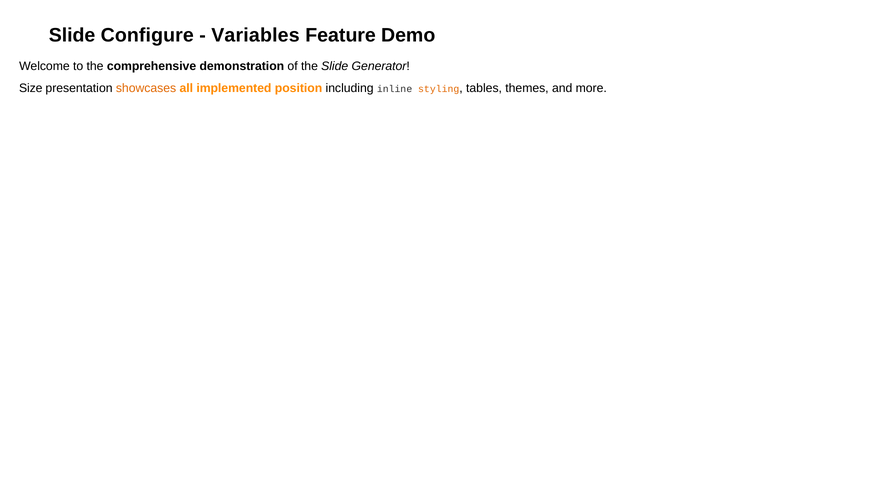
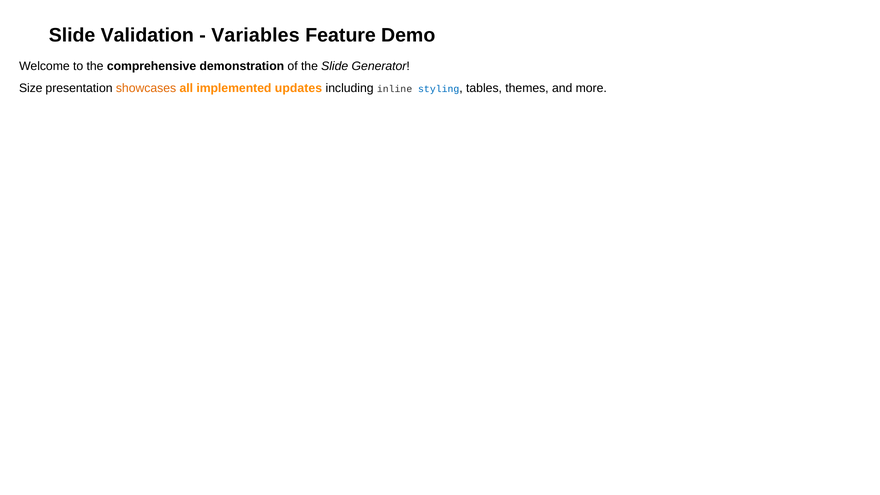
Configure: Configure -> Validation
position: position -> updates
styling colour: orange -> blue
